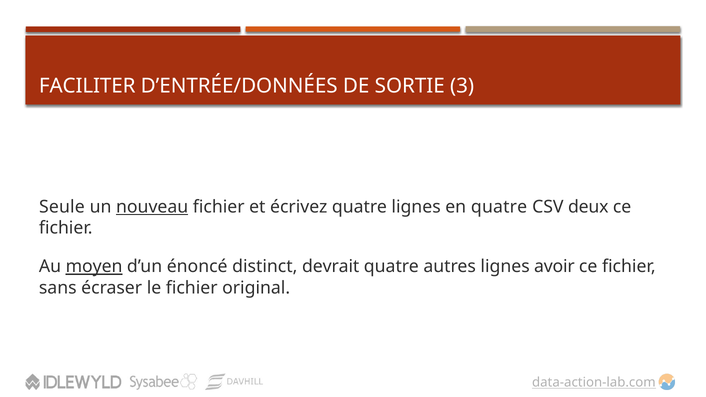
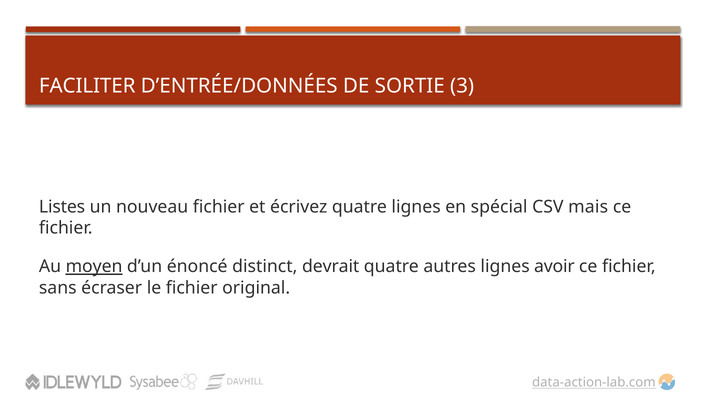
Seule: Seule -> Listes
nouveau underline: present -> none
en quatre: quatre -> spécial
deux: deux -> mais
